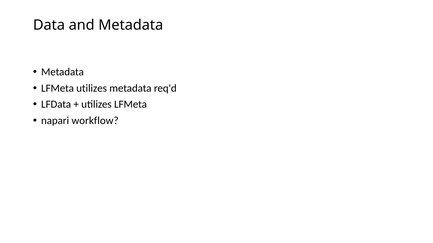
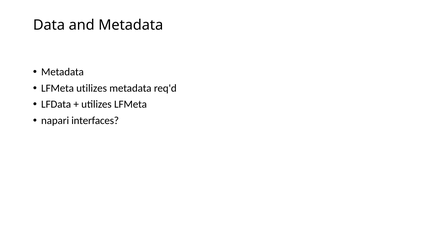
workflow: workflow -> interfaces
